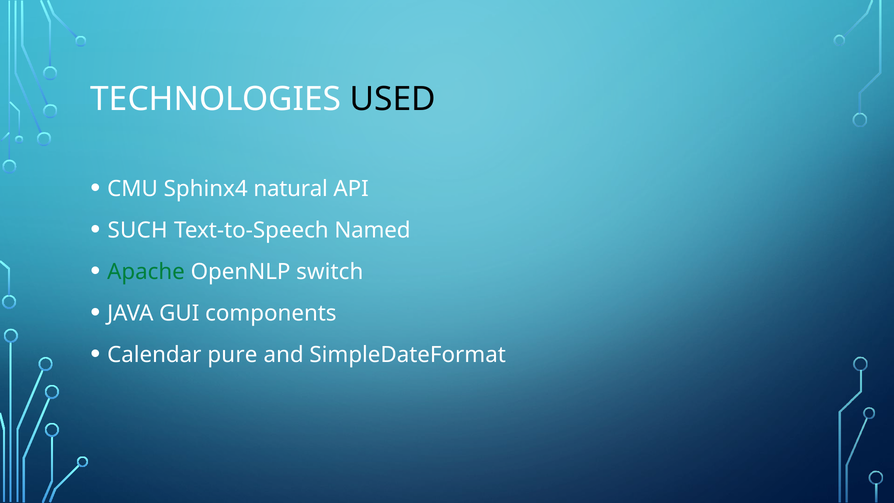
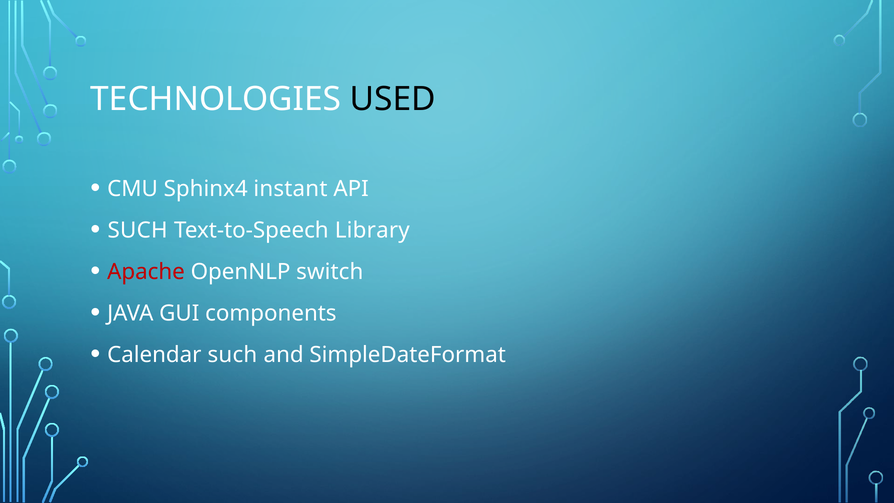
natural: natural -> instant
Named: Named -> Library
Apache colour: green -> red
Calendar pure: pure -> such
